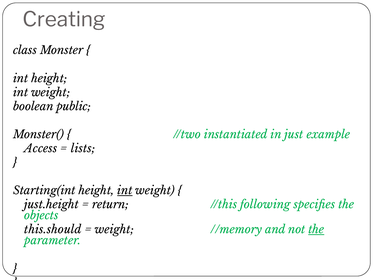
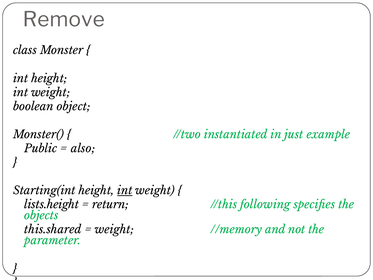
Creating: Creating -> Remove
public: public -> object
Access: Access -> Public
lists: lists -> also
just.height: just.height -> lists.height
this.should: this.should -> this.shared
the at (316, 229) underline: present -> none
